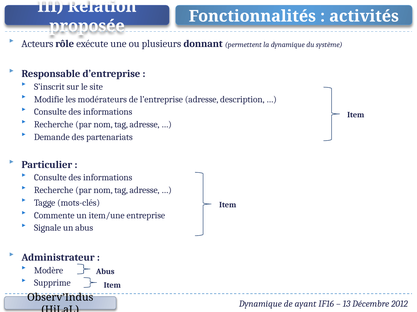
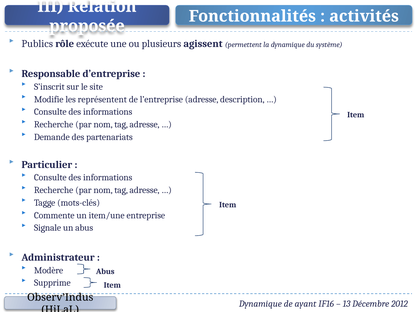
Acteurs: Acteurs -> Publics
donnant: donnant -> agissent
modérateurs: modérateurs -> représentent
